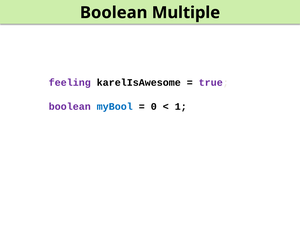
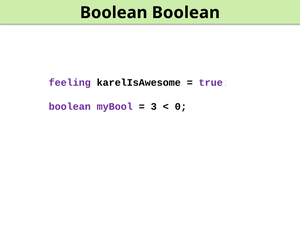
Boolean Multiple: Multiple -> Boolean
myBool colour: blue -> purple
0: 0 -> 3
1: 1 -> 0
